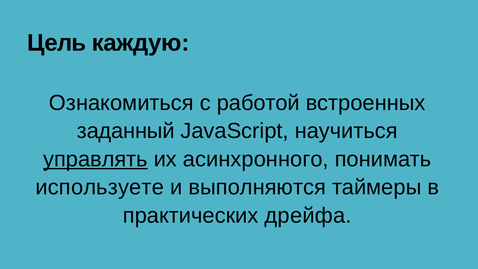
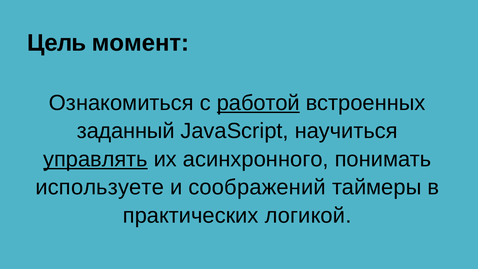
каждую: каждую -> момент
работой underline: none -> present
выполняются: выполняются -> соображений
дрейфа: дрейфа -> логикой
